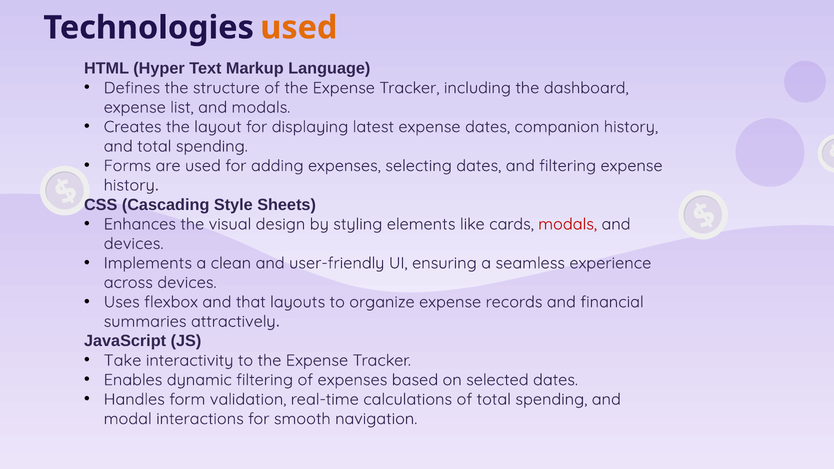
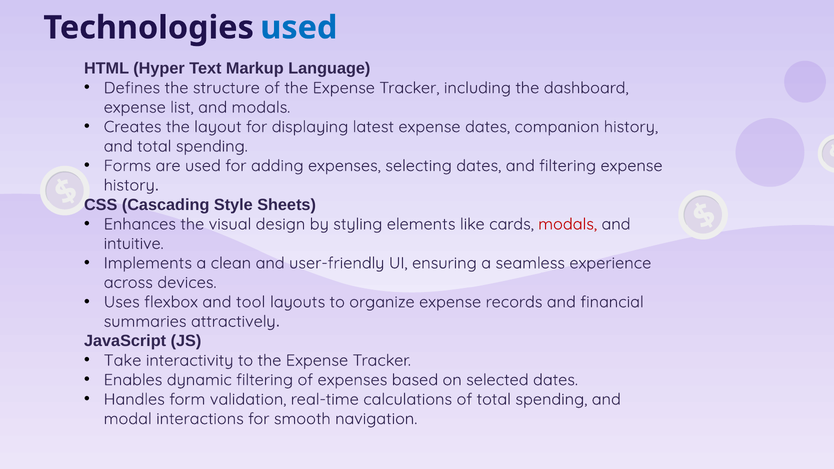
used at (299, 28) colour: orange -> blue
devices at (134, 244): devices -> intuitive
that: that -> tool
